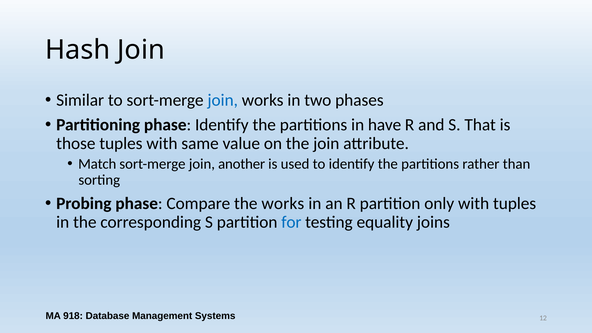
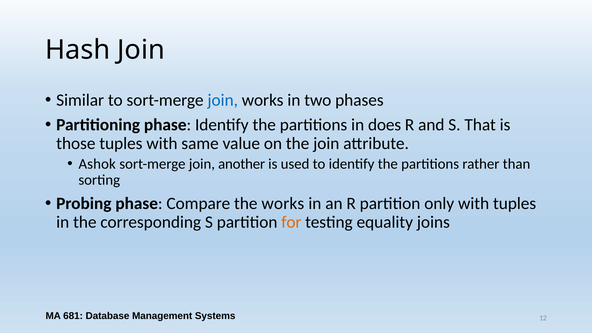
have: have -> does
Match: Match -> Ashok
for colour: blue -> orange
918: 918 -> 681
